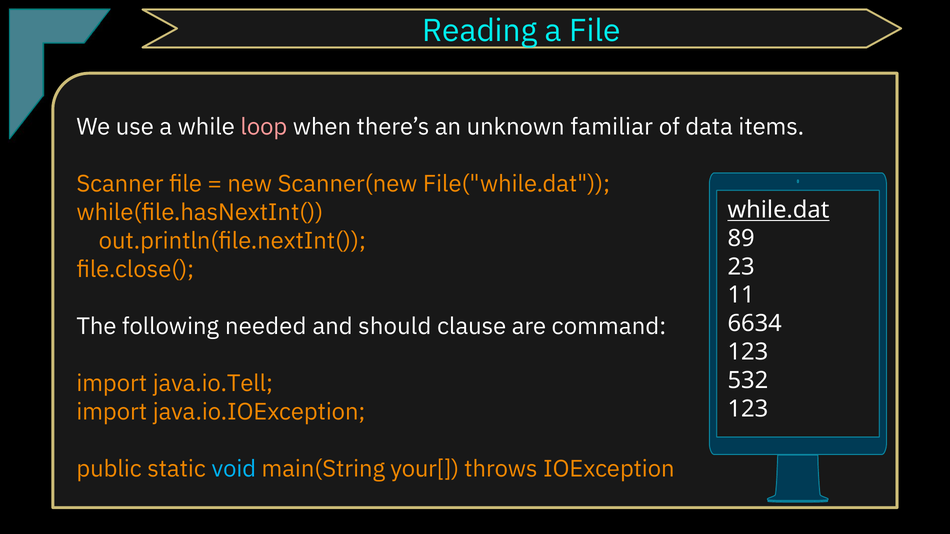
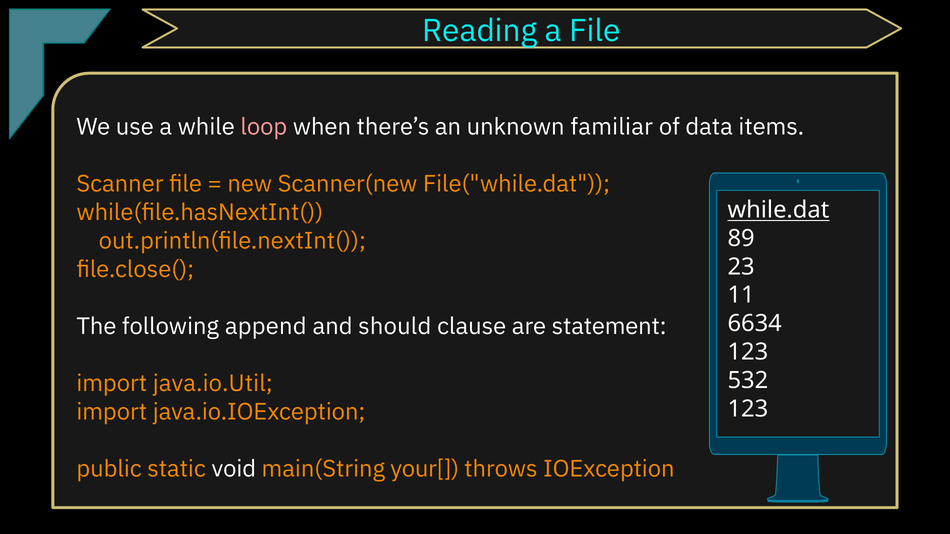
needed: needed -> append
command: command -> statement
java.io.Tell: java.io.Tell -> java.io.Util
void colour: light blue -> white
